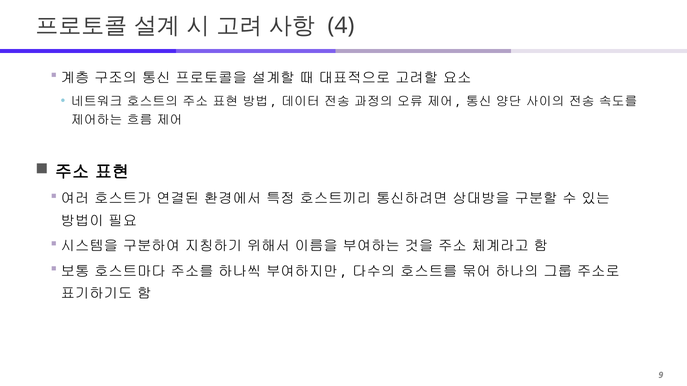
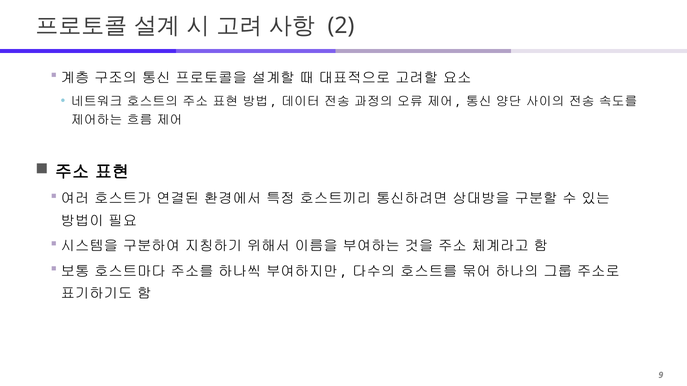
4: 4 -> 2
